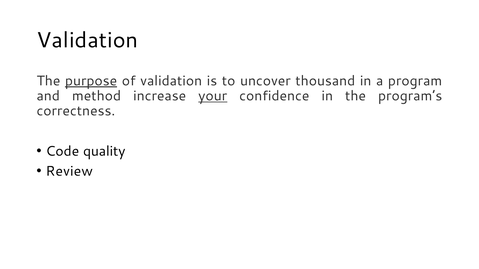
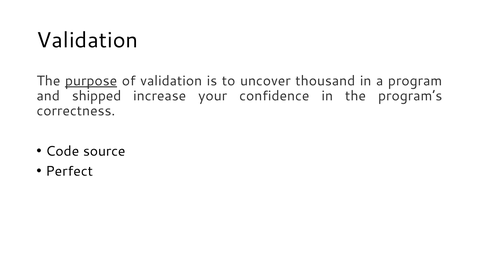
method: method -> shipped
your underline: present -> none
quality: quality -> source
Review: Review -> Perfect
